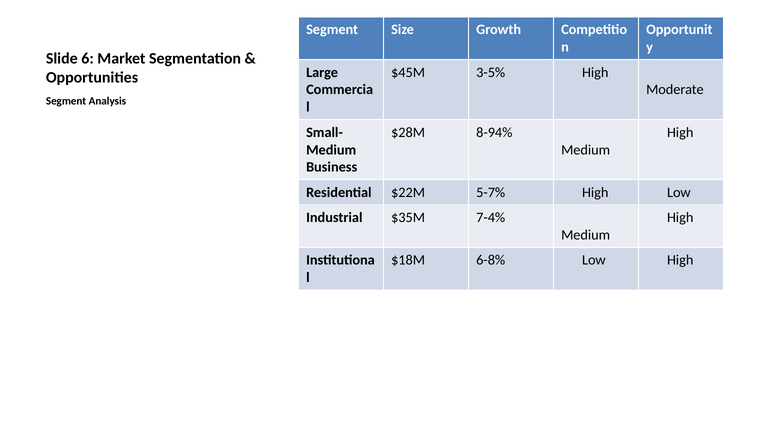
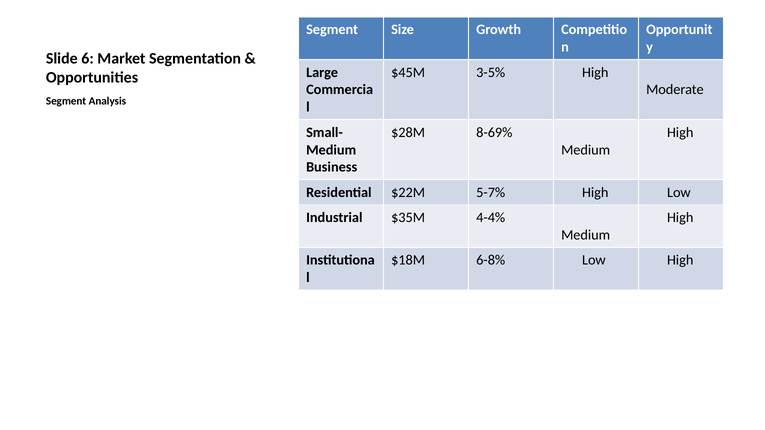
8-94%: 8-94% -> 8-69%
7-4%: 7-4% -> 4-4%
